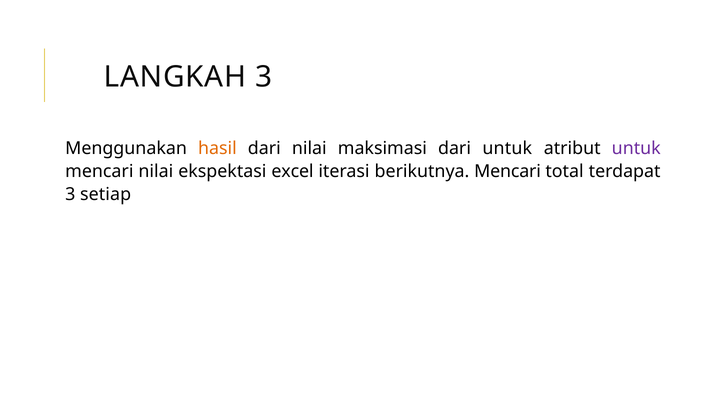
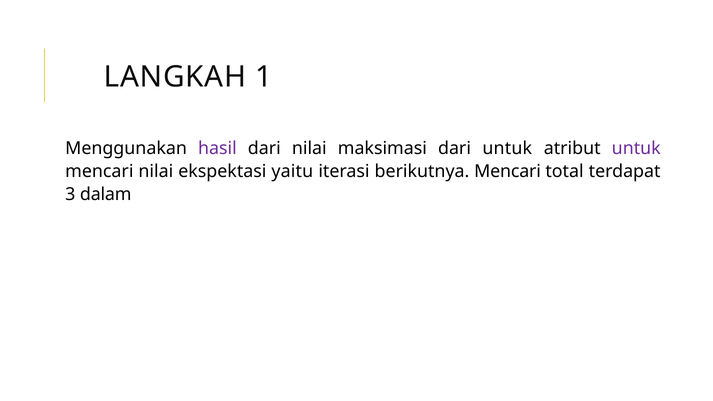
LANGKAH 3: 3 -> 1
hasil colour: orange -> purple
excel: excel -> yaitu
setiap: setiap -> dalam
